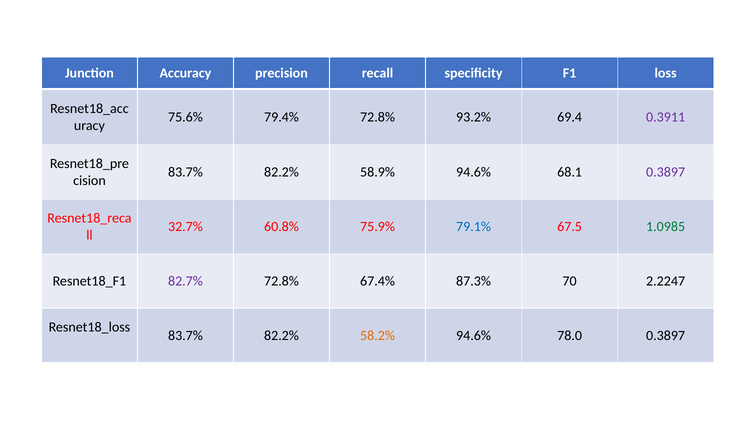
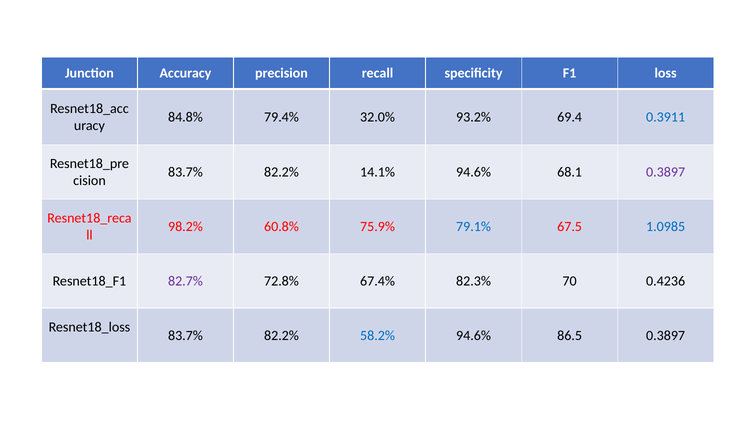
75.6%: 75.6% -> 84.8%
79.4% 72.8%: 72.8% -> 32.0%
0.3911 colour: purple -> blue
58.9%: 58.9% -> 14.1%
32.7%: 32.7% -> 98.2%
1.0985 colour: green -> blue
87.3%: 87.3% -> 82.3%
2.2247: 2.2247 -> 0.4236
58.2% colour: orange -> blue
78.0: 78.0 -> 86.5
